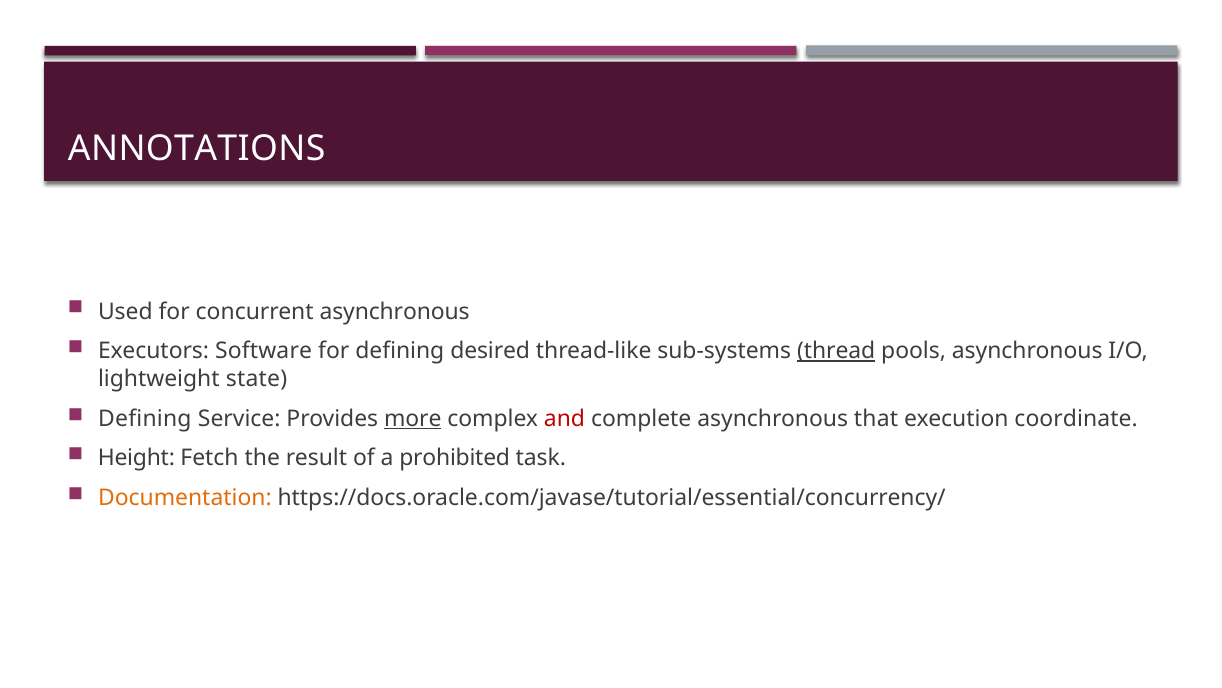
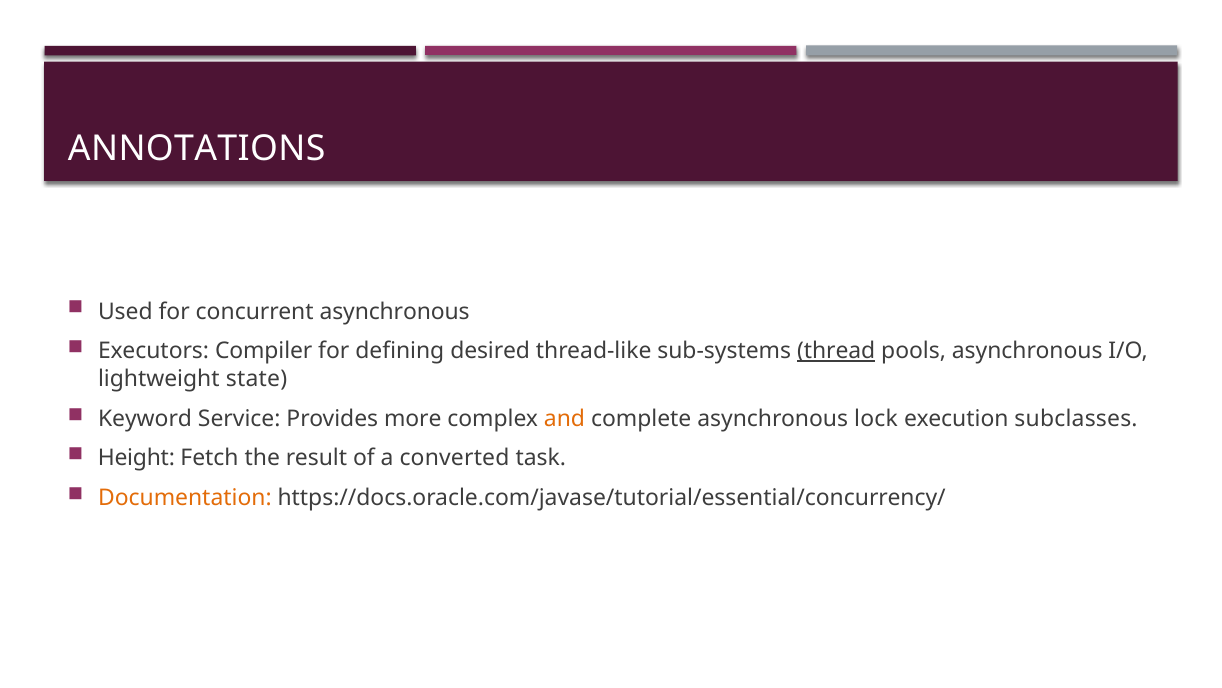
Software: Software -> Compiler
Defining at (145, 418): Defining -> Keyword
more underline: present -> none
and colour: red -> orange
that: that -> lock
coordinate: coordinate -> subclasses
prohibited: prohibited -> converted
